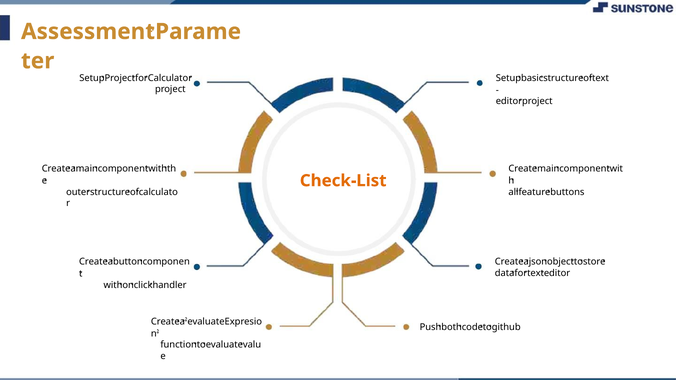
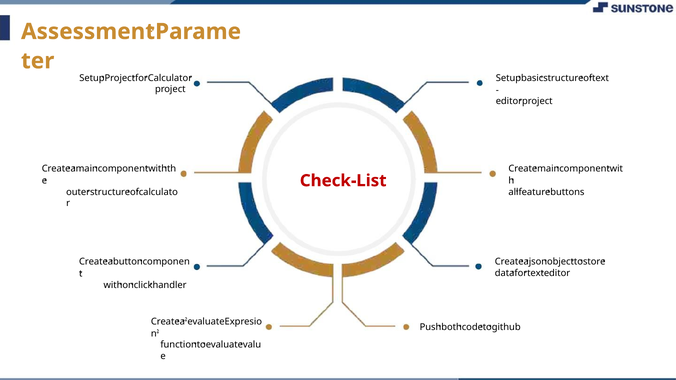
Check-List colour: orange -> red
